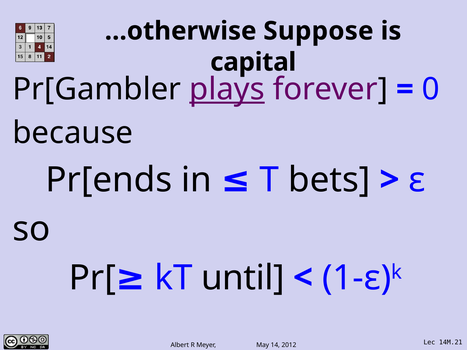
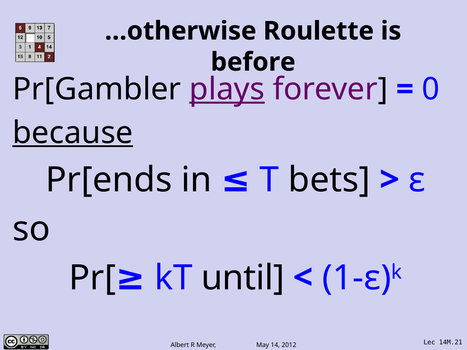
Suppose: Suppose -> Roulette
capital: capital -> before
because underline: none -> present
